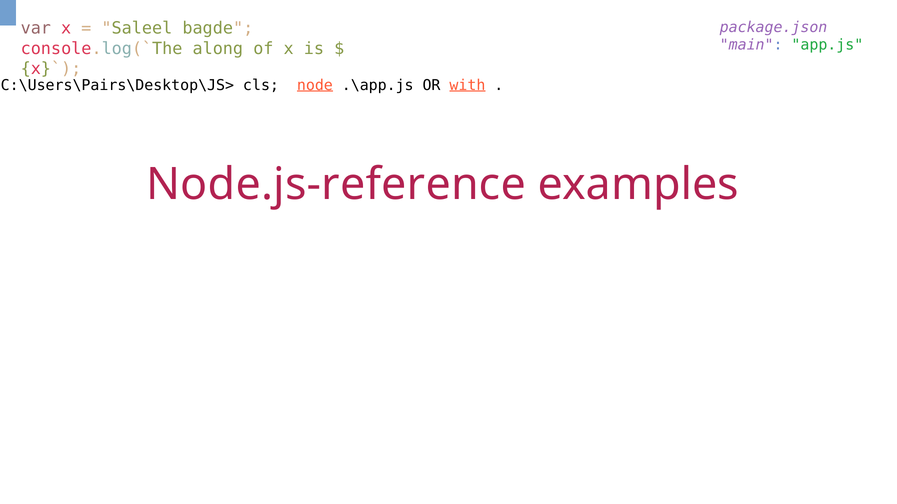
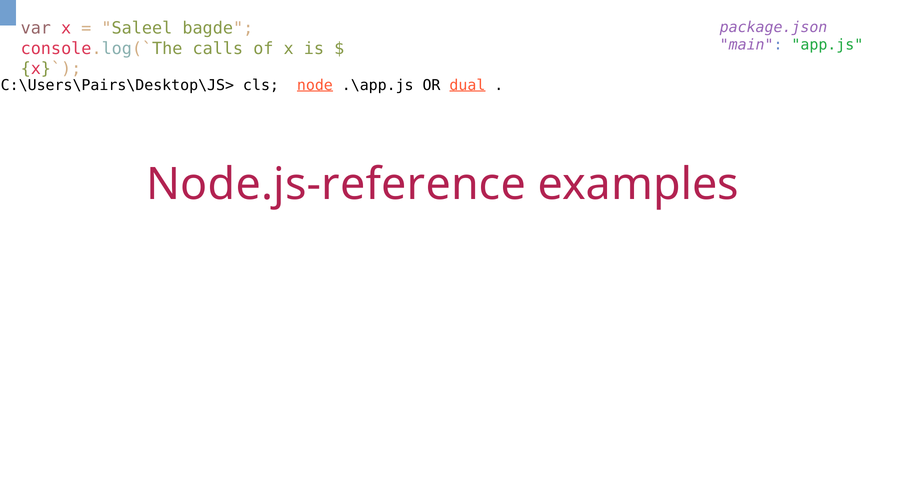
along: along -> calls
with: with -> dual
